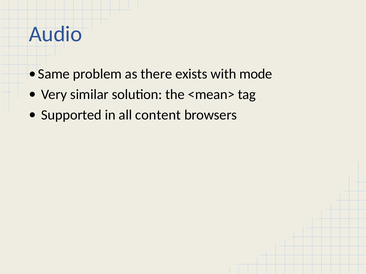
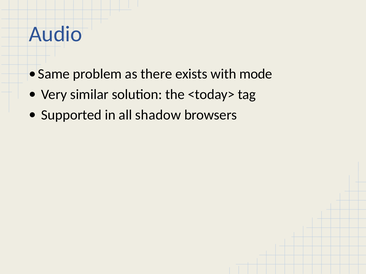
<mean>: <mean> -> <today>
content: content -> shadow
